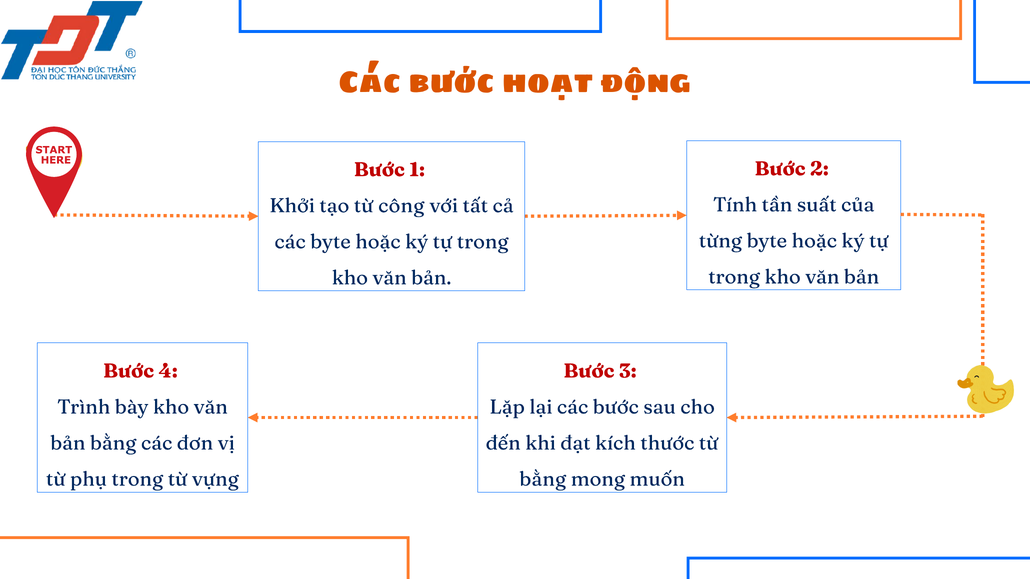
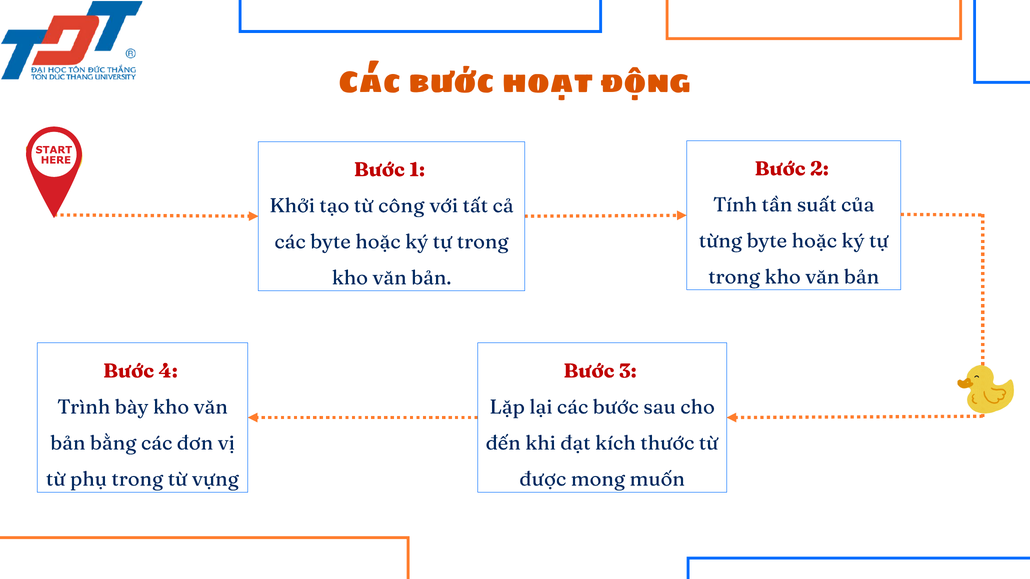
bằng at (543, 479): bằng -> được
